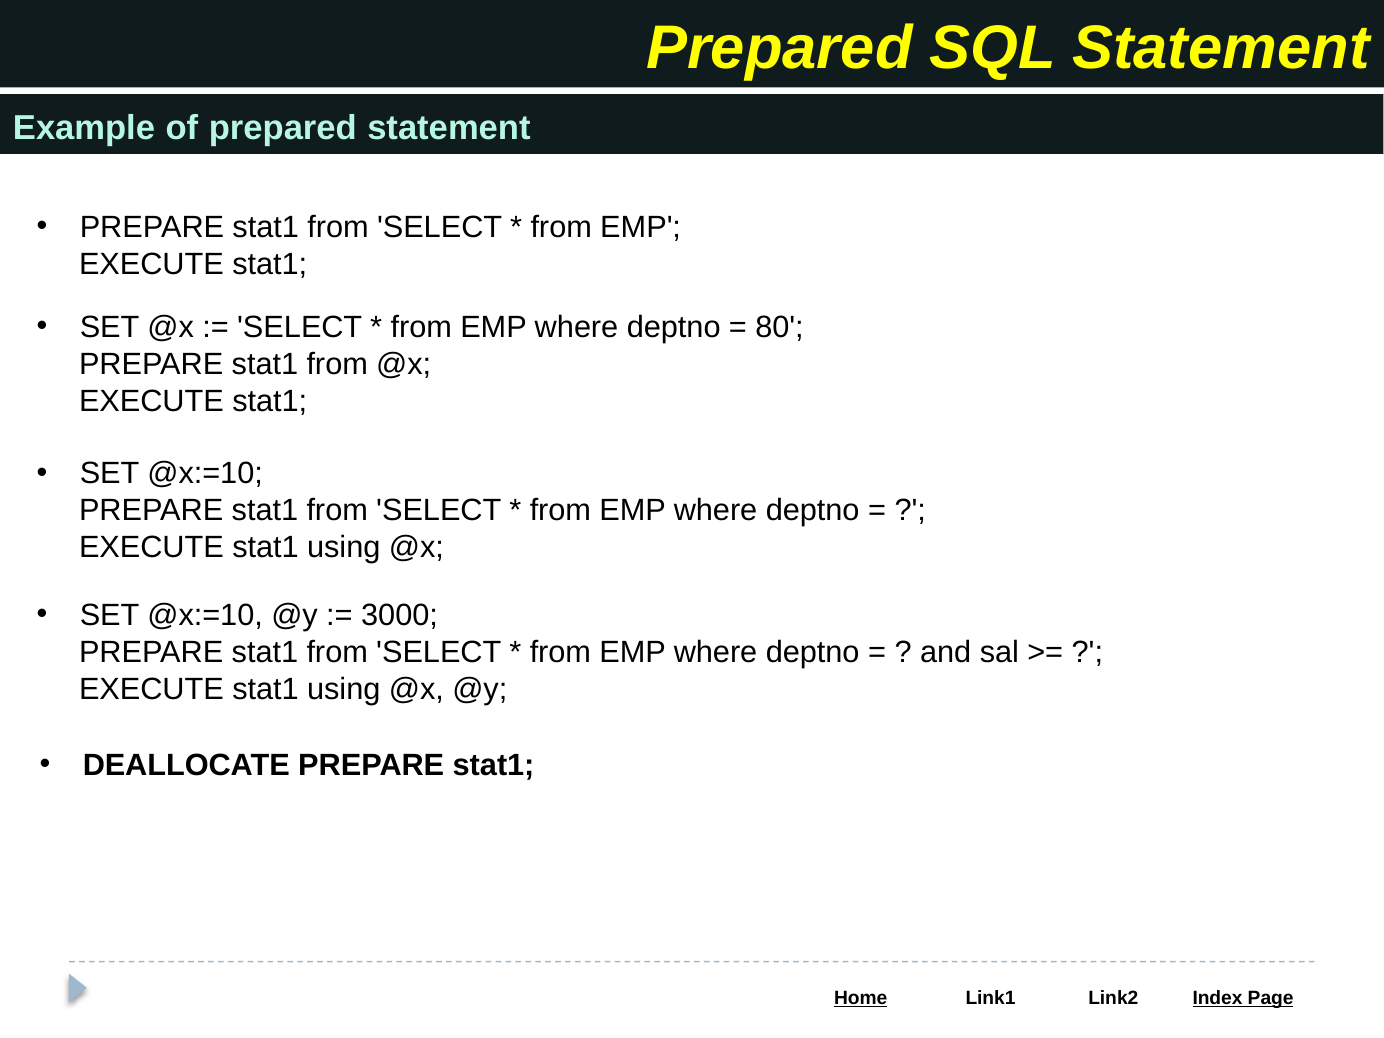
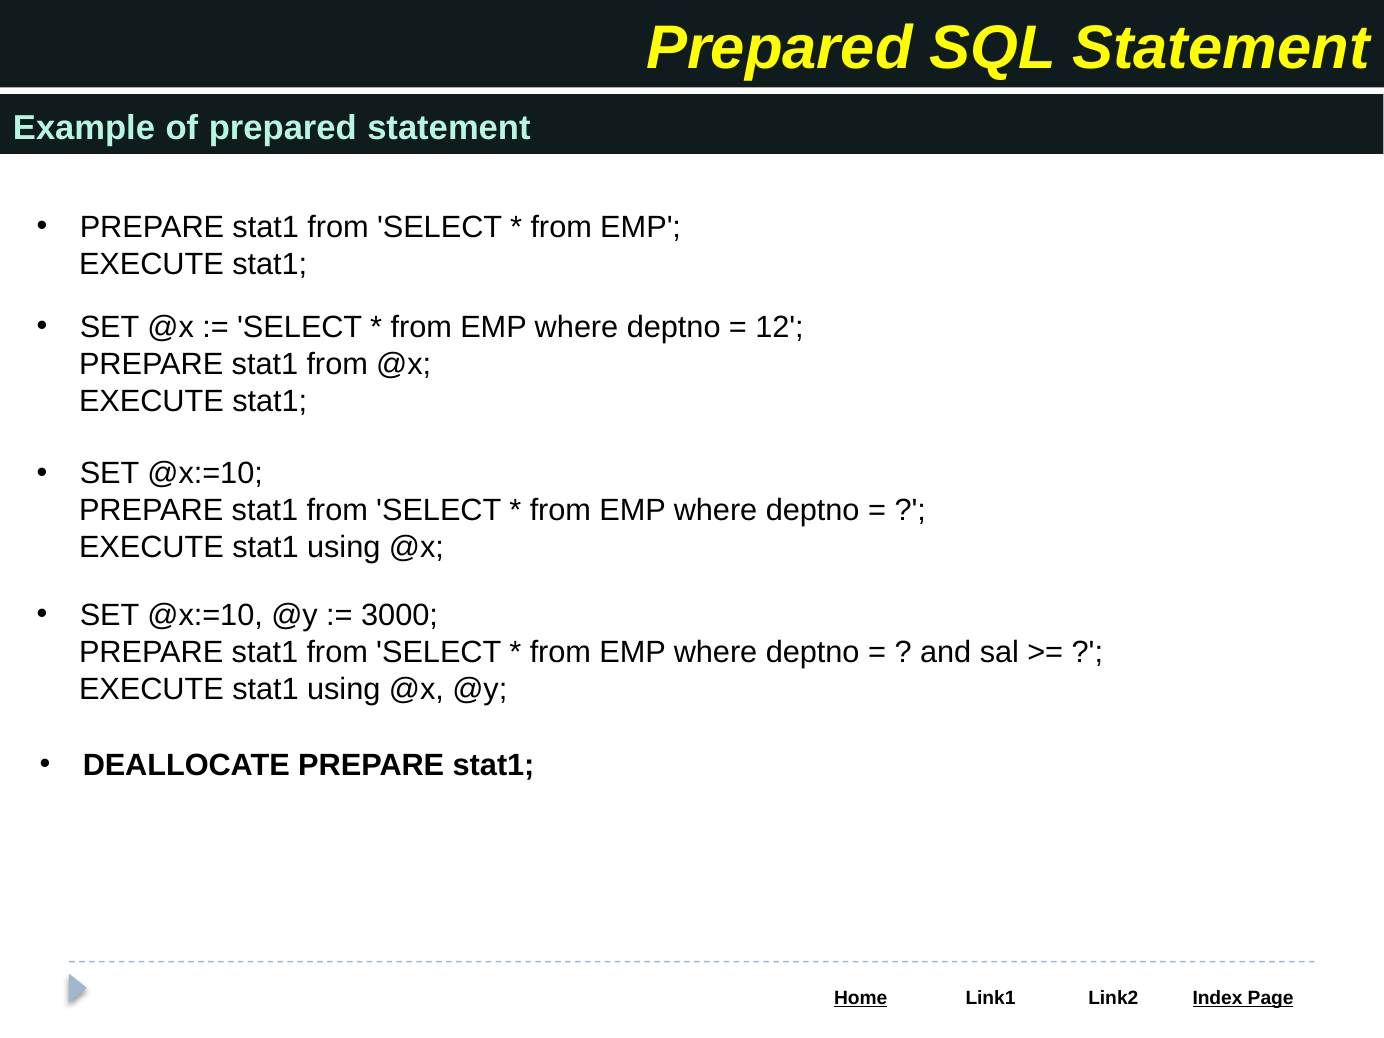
80: 80 -> 12
